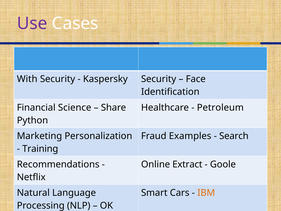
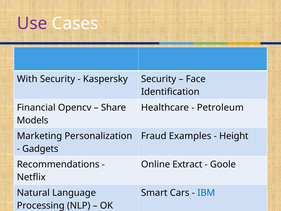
Science: Science -> Opencv
Python: Python -> Models
Search: Search -> Height
Training: Training -> Gadgets
IBM colour: orange -> blue
